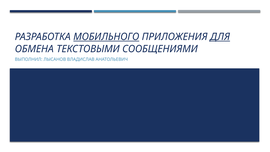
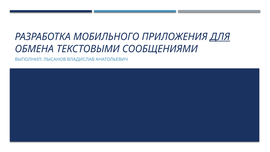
МОБИЛЬНОГО underline: present -> none
